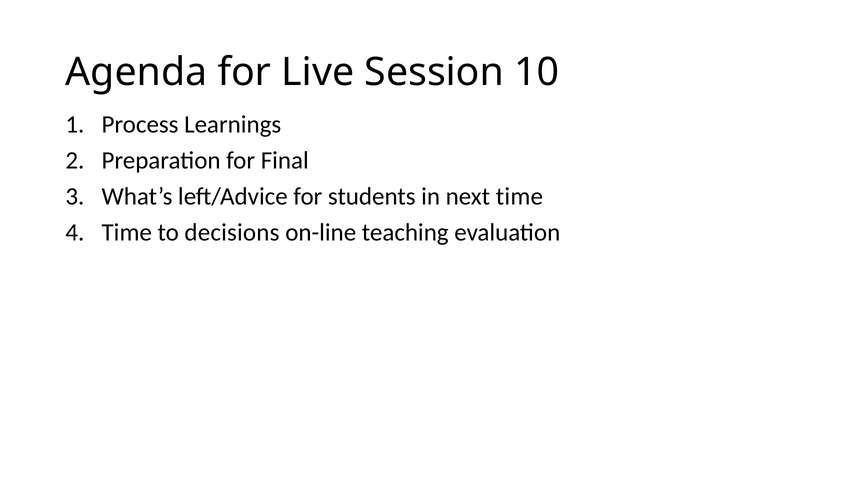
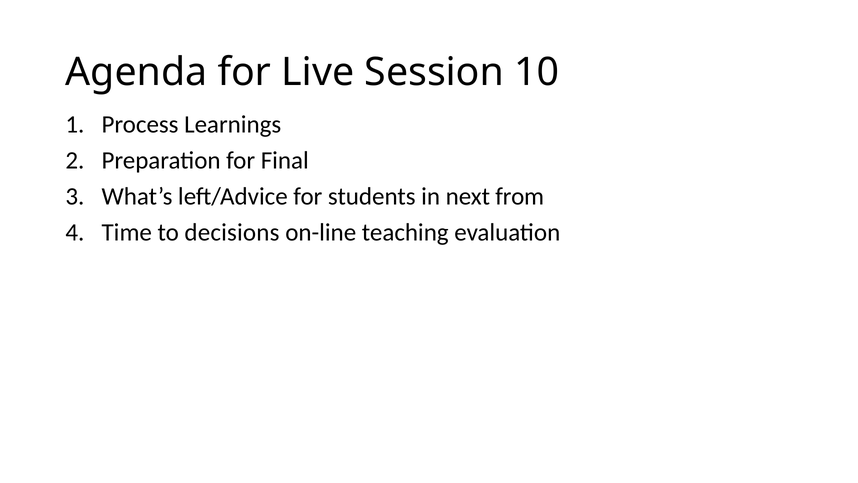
next time: time -> from
